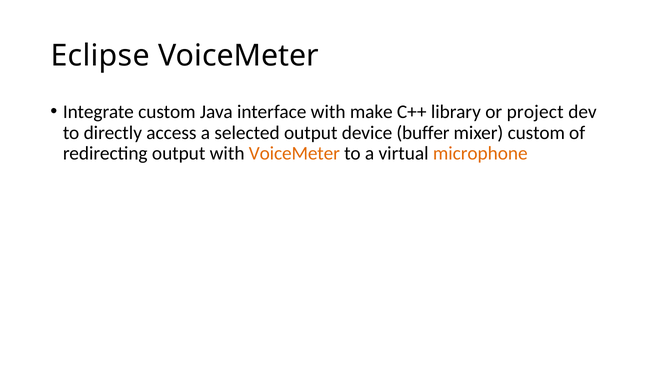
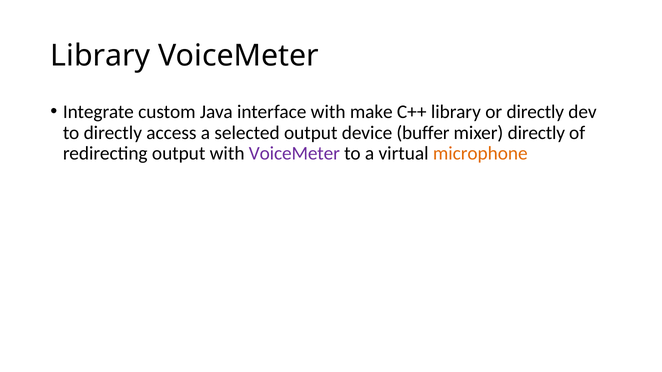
Eclipse at (100, 56): Eclipse -> Library
or project: project -> directly
mixer custom: custom -> directly
VoiceMeter at (294, 154) colour: orange -> purple
